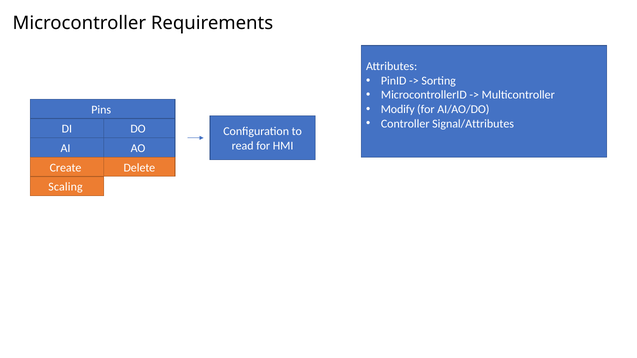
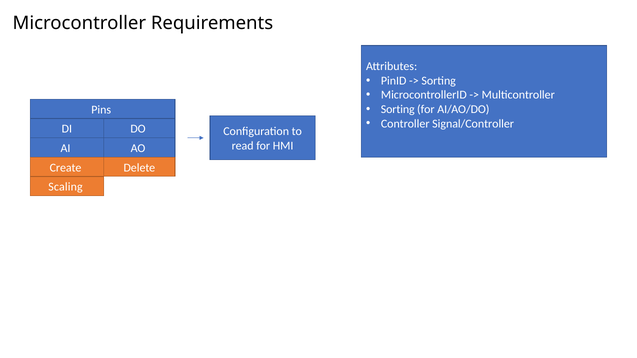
Modify at (398, 109): Modify -> Sorting
Signal/Attributes: Signal/Attributes -> Signal/Controller
